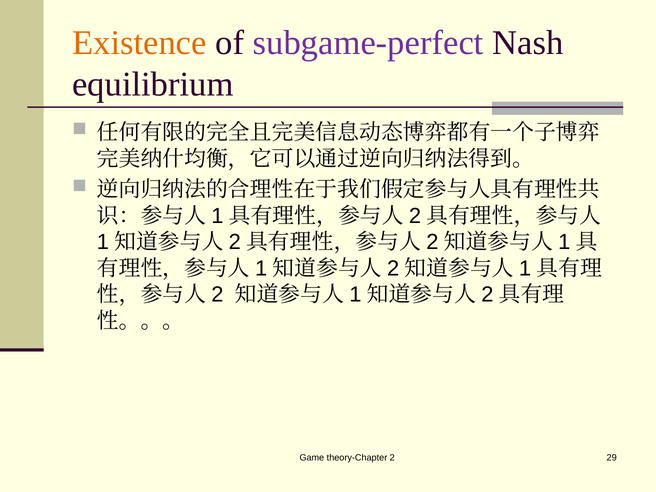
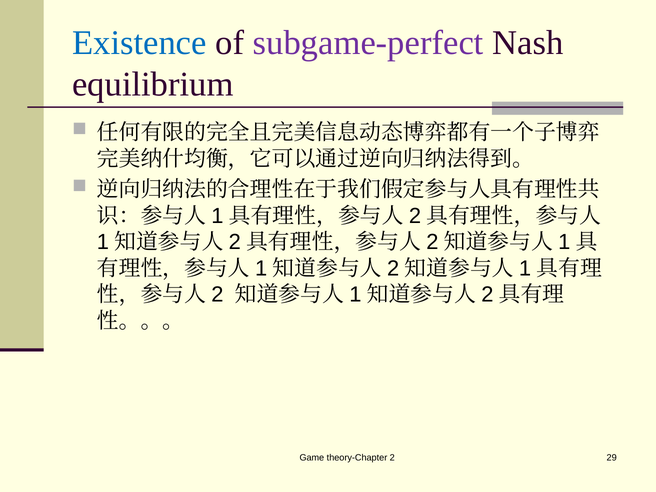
Existence colour: orange -> blue
